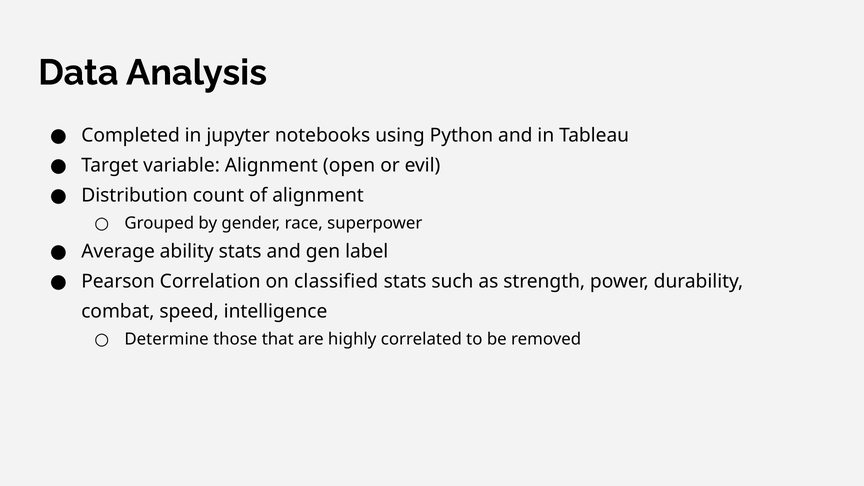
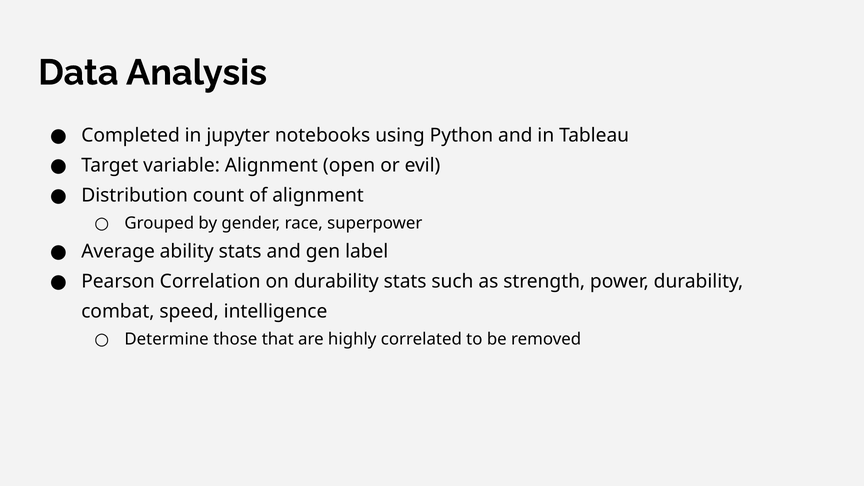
on classified: classified -> durability
